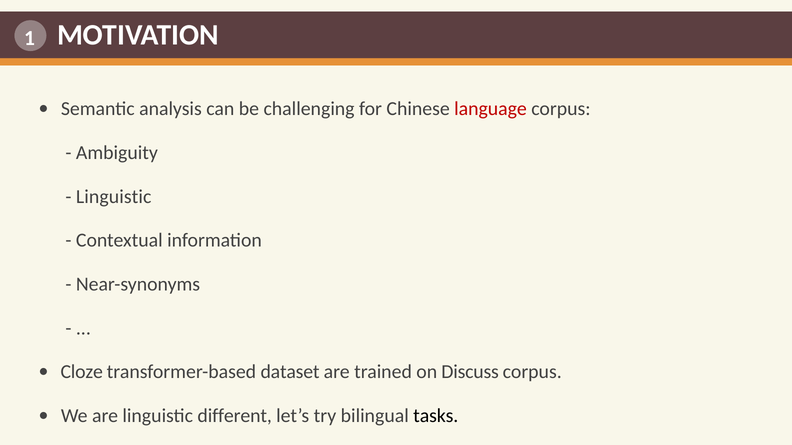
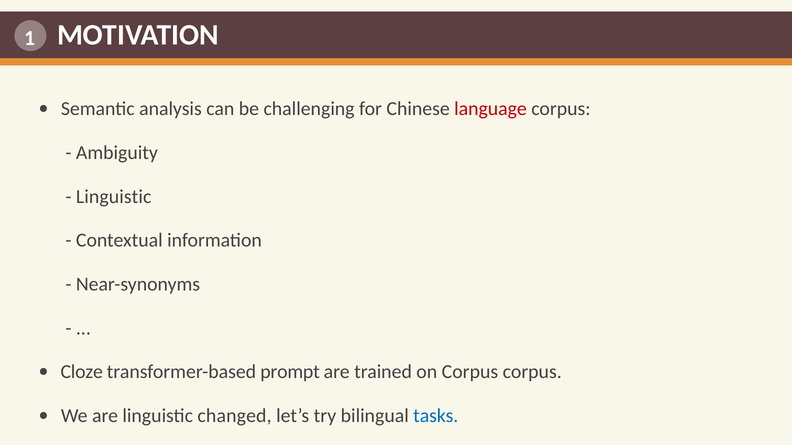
dataset: dataset -> prompt
on Discuss: Discuss -> Corpus
different: different -> changed
tasks colour: black -> blue
